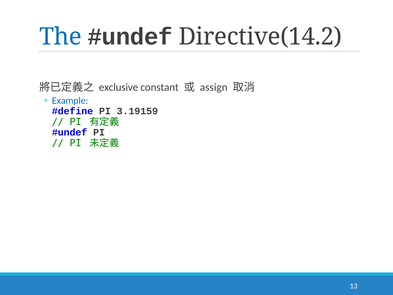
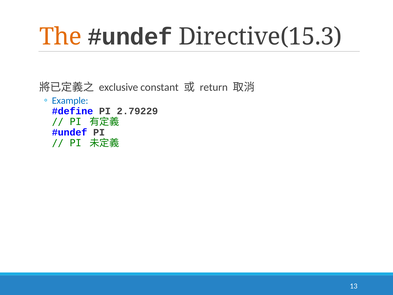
The colour: blue -> orange
Directive(14.2: Directive(14.2 -> Directive(15.3
assign: assign -> return
3.19159: 3.19159 -> 2.79229
